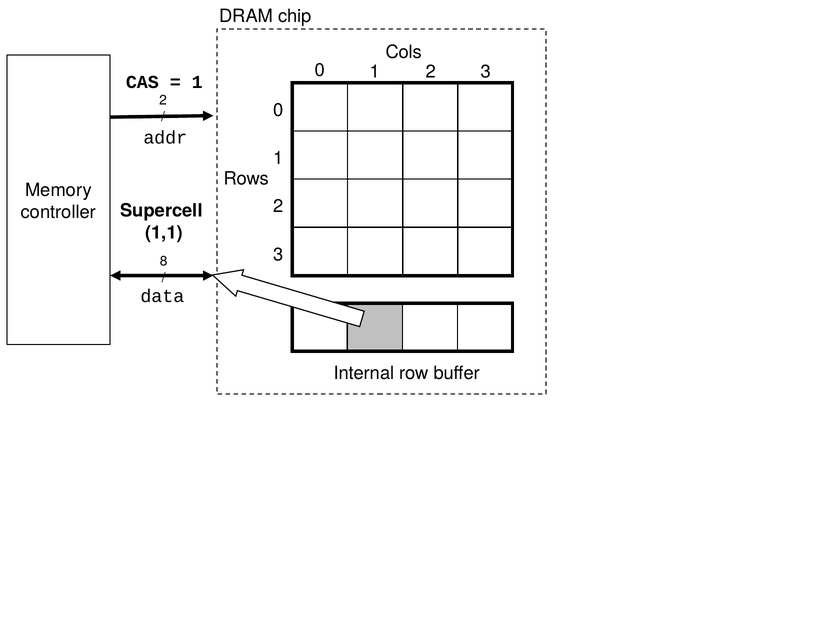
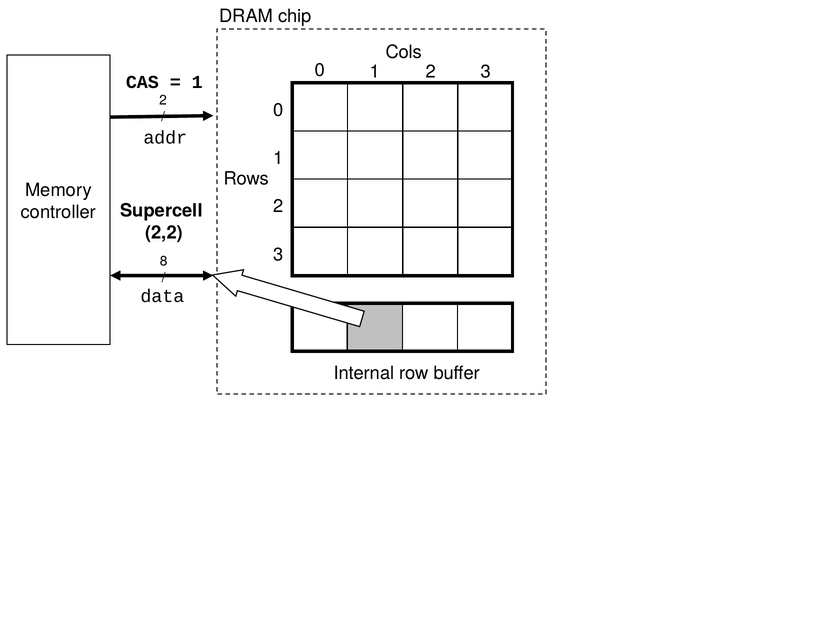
1,1: 1,1 -> 2,2
